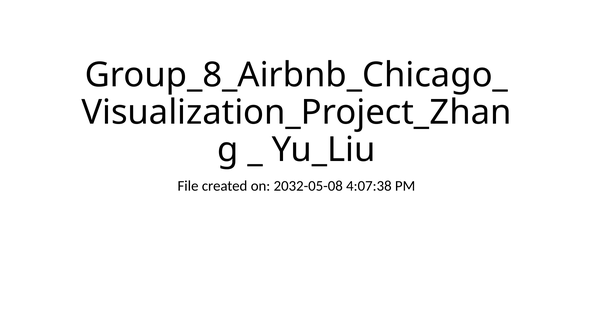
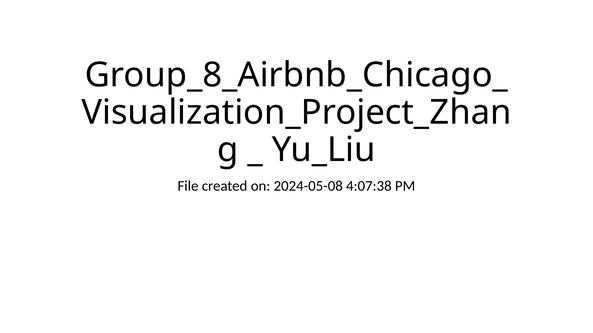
2032-05-08: 2032-05-08 -> 2024-05-08
